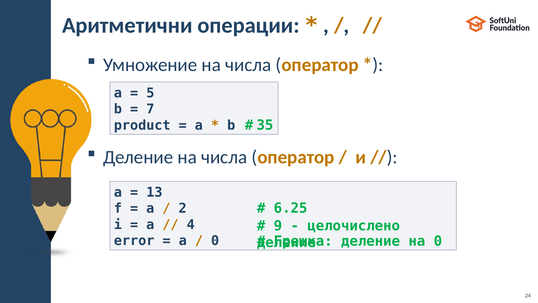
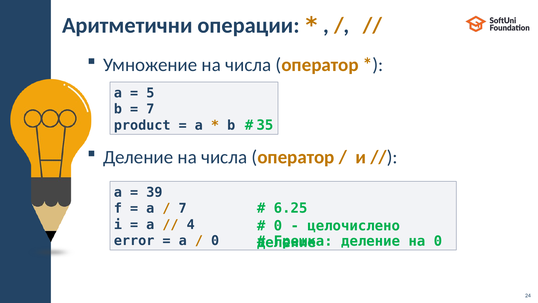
13: 13 -> 39
2 at (183, 208): 2 -> 7
9 at (278, 226): 9 -> 0
